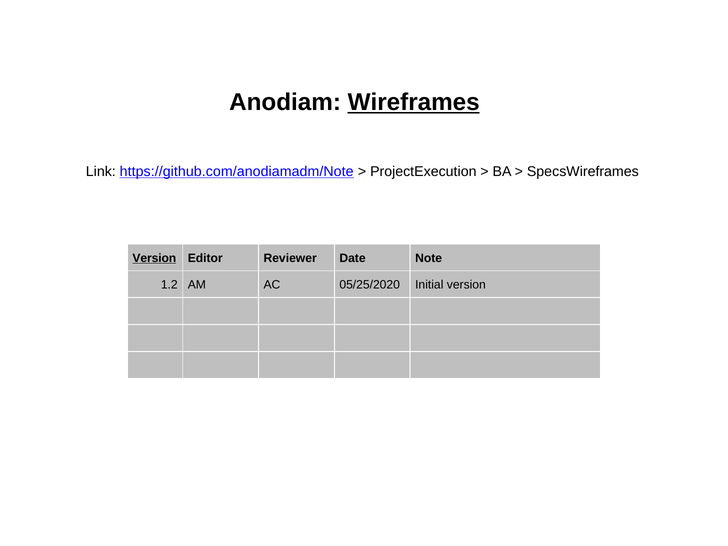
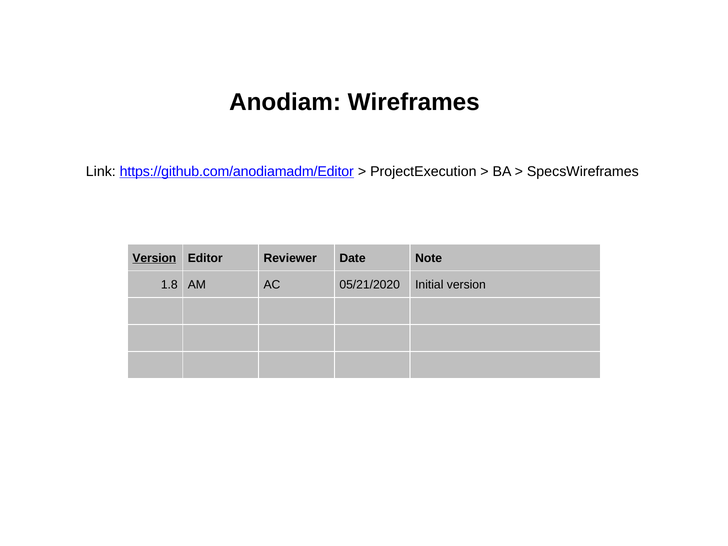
Wireframes underline: present -> none
https://github.com/anodiamadm/Note: https://github.com/anodiamadm/Note -> https://github.com/anodiamadm/Editor
1.2: 1.2 -> 1.8
05/25/2020: 05/25/2020 -> 05/21/2020
